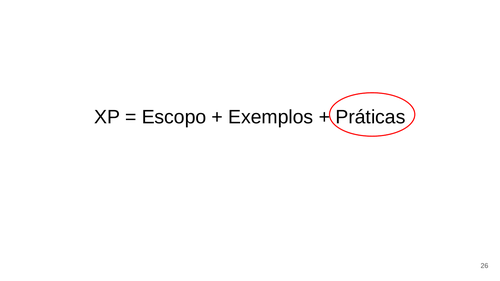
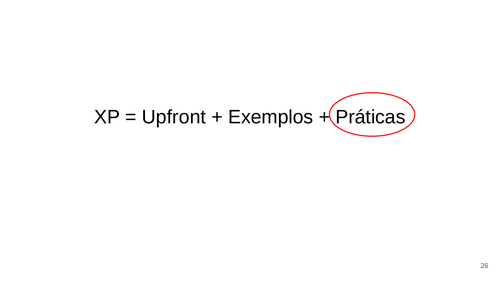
Escopo: Escopo -> Upfront
